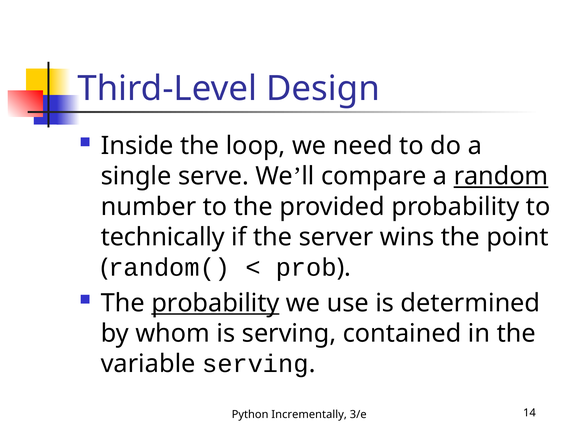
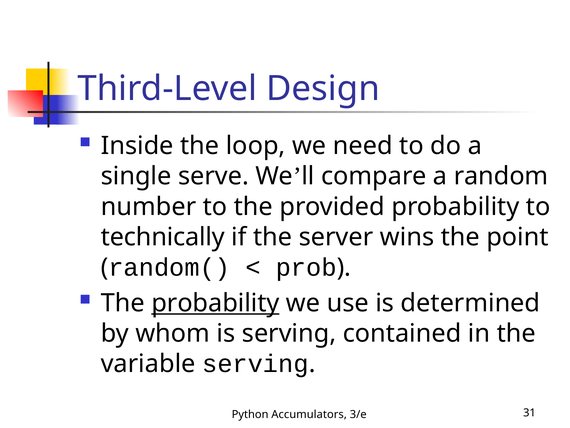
random underline: present -> none
Incrementally: Incrementally -> Accumulators
14: 14 -> 31
